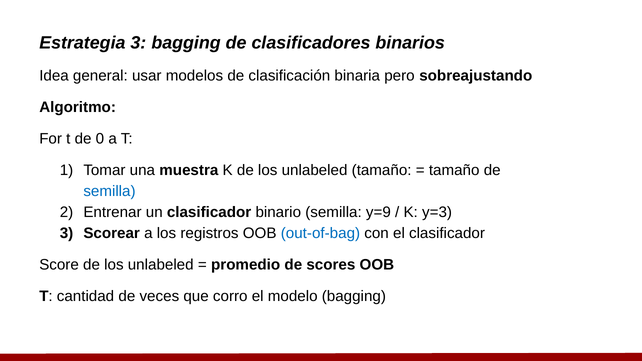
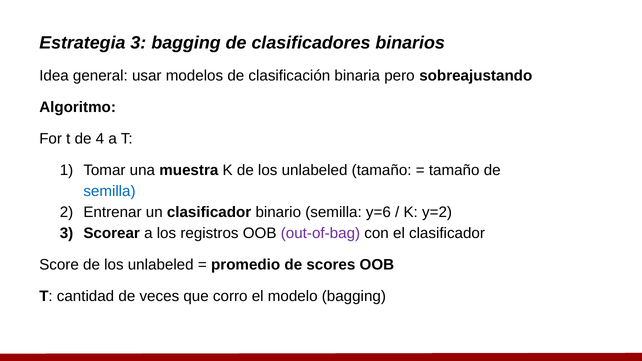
0: 0 -> 4
y=9: y=9 -> y=6
y=3: y=3 -> y=2
out-of-bag colour: blue -> purple
